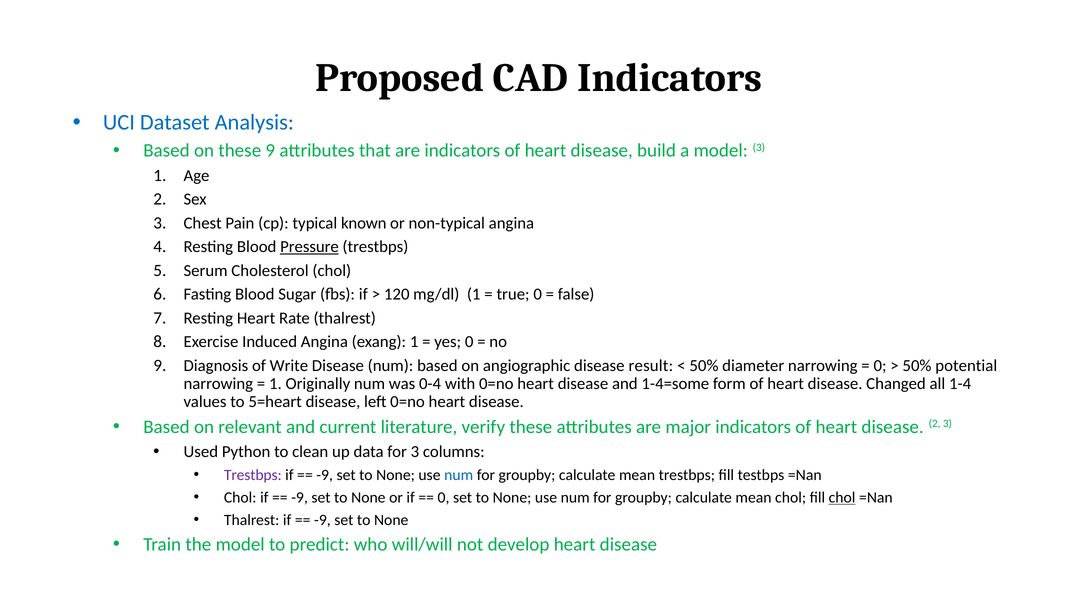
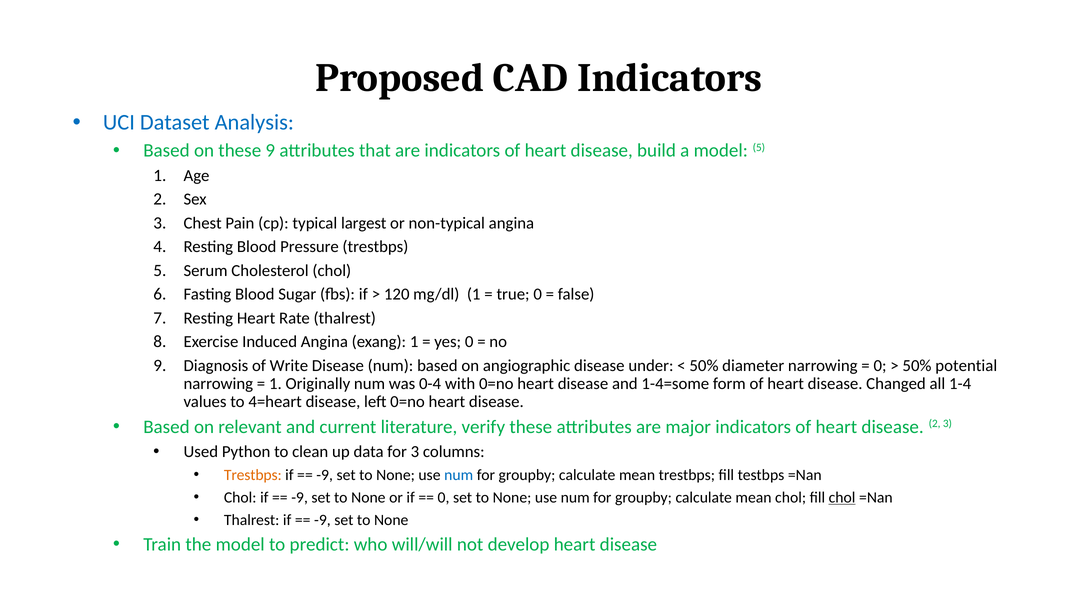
model 3: 3 -> 5
known: known -> largest
Pressure underline: present -> none
result: result -> under
5=heart: 5=heart -> 4=heart
Trestbps at (253, 475) colour: purple -> orange
